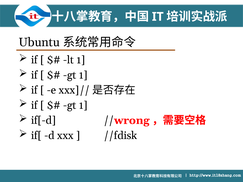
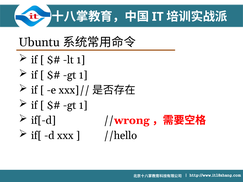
//fdisk: //fdisk -> //hello
